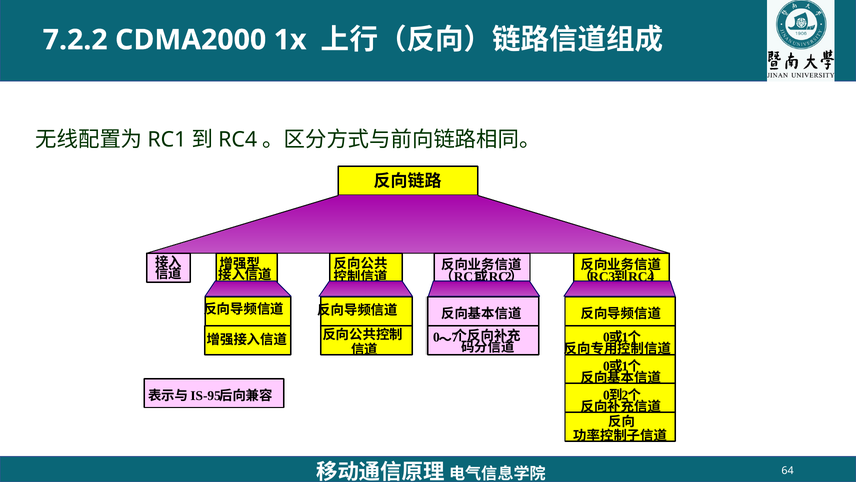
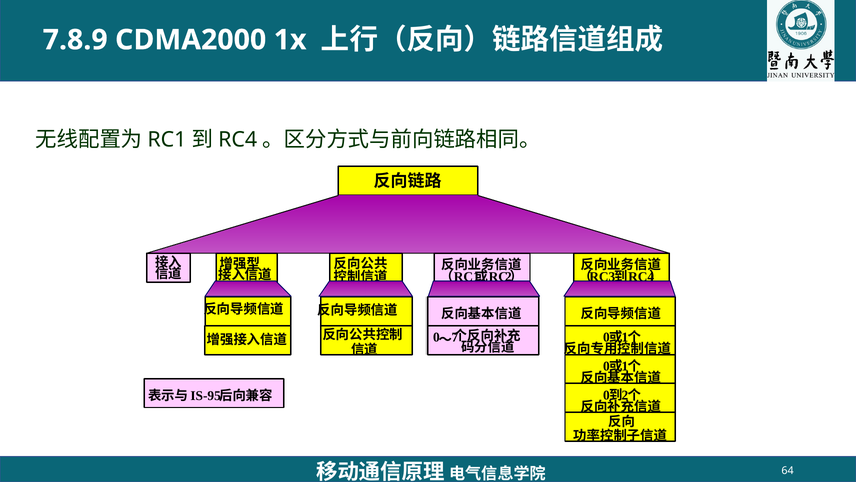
7.2.2: 7.2.2 -> 7.8.9
